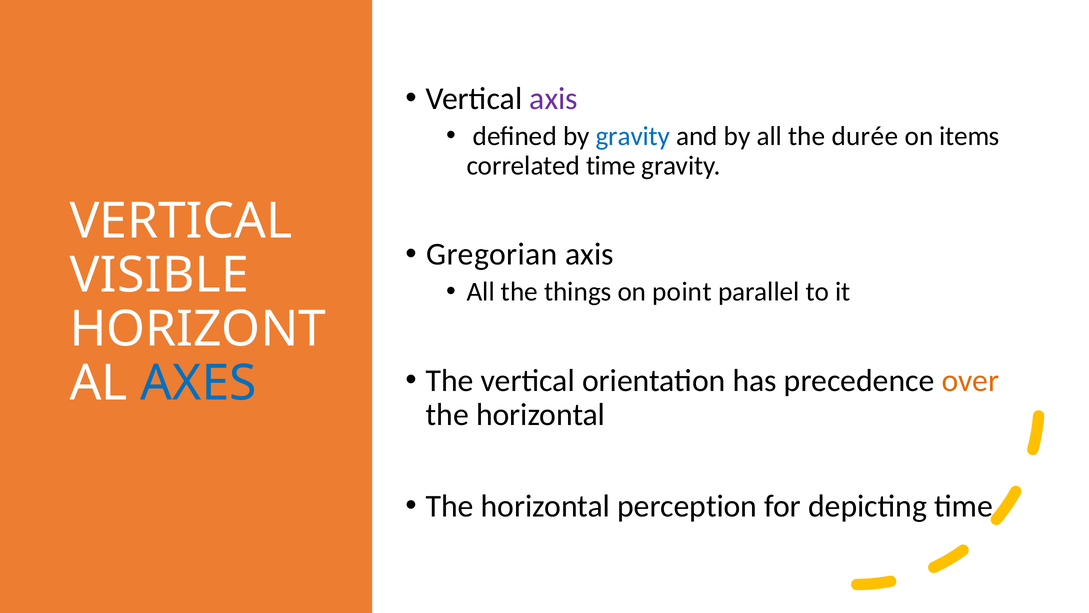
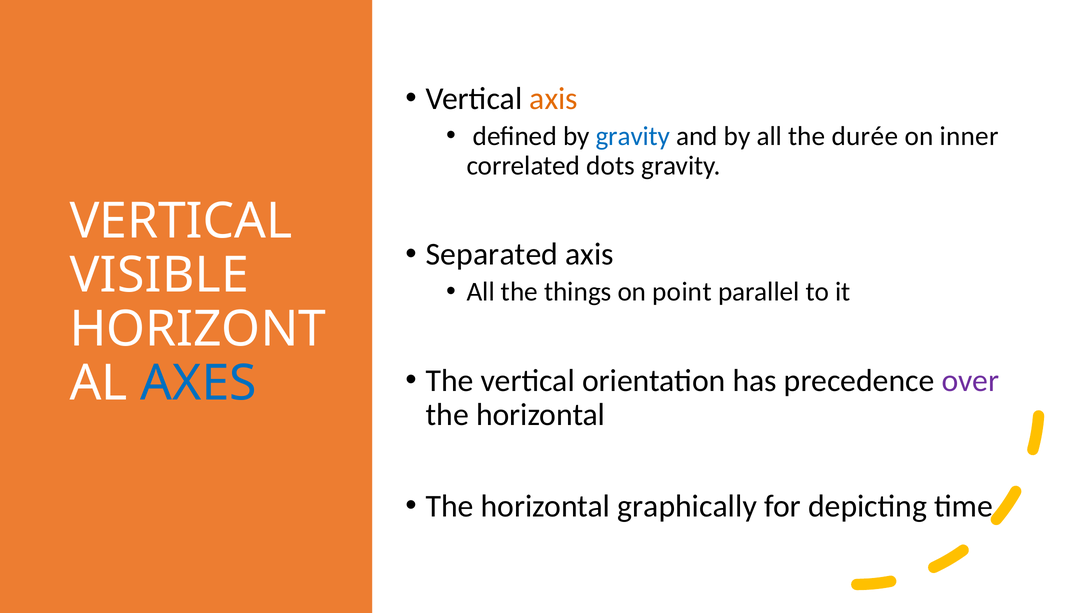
axis at (554, 98) colour: purple -> orange
items: items -> inner
correlated time: time -> dots
Gregorian: Gregorian -> Separated
over colour: orange -> purple
perception: perception -> graphically
